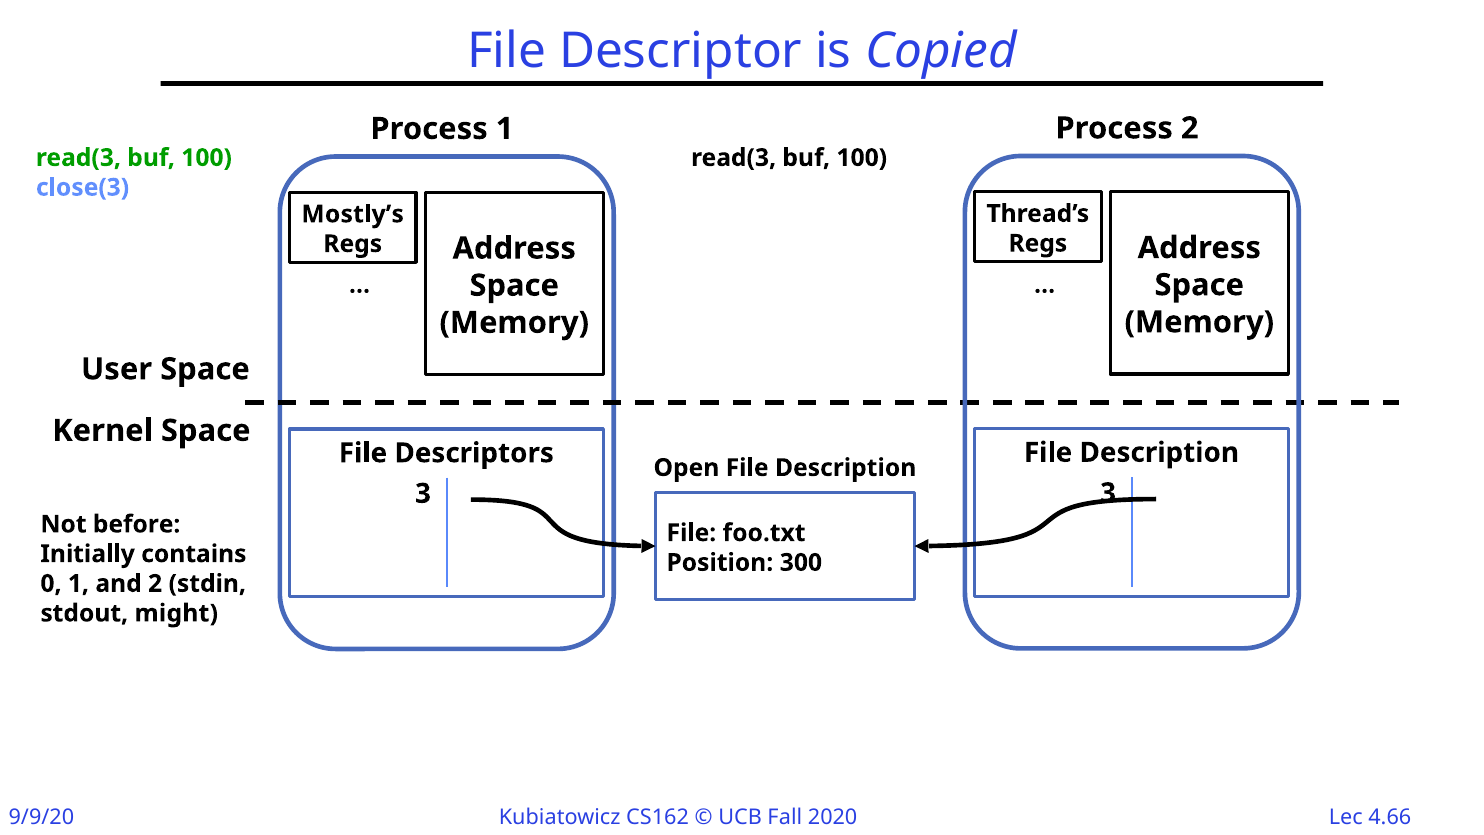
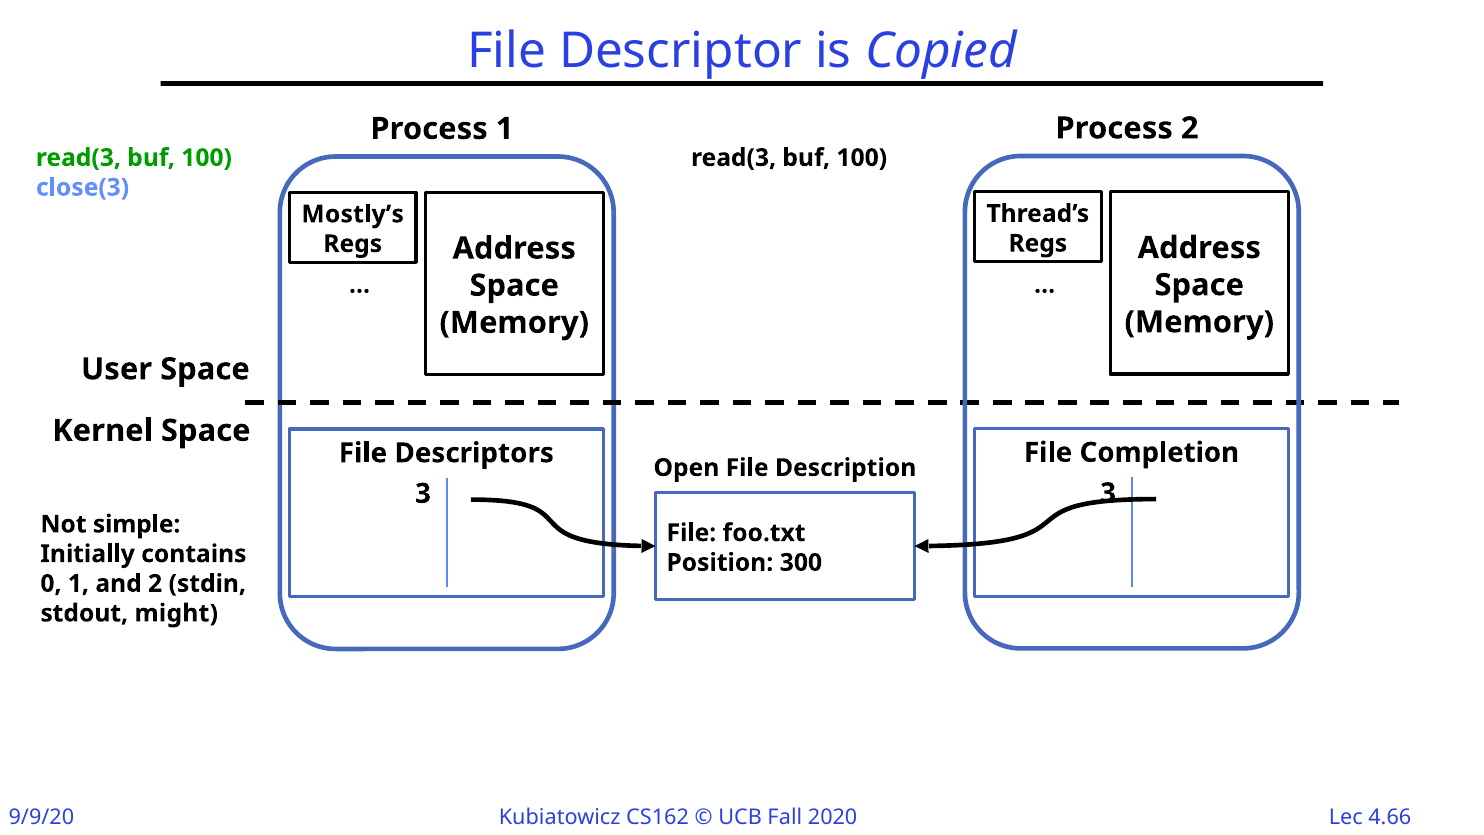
Description at (1159, 452): Description -> Completion
before: before -> simple
